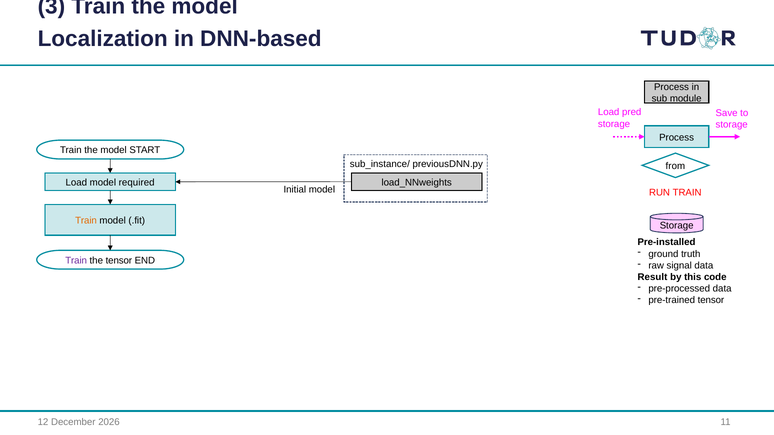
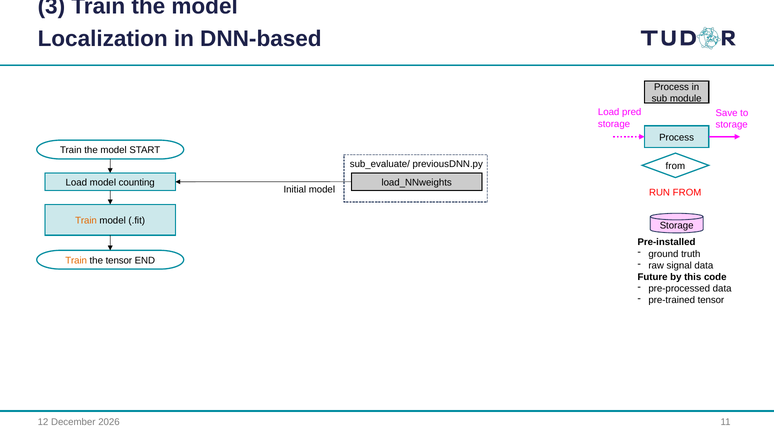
sub_instance/: sub_instance/ -> sub_evaluate/
required: required -> counting
RUN TRAIN: TRAIN -> FROM
Train at (76, 261) colour: purple -> orange
Result: Result -> Future
